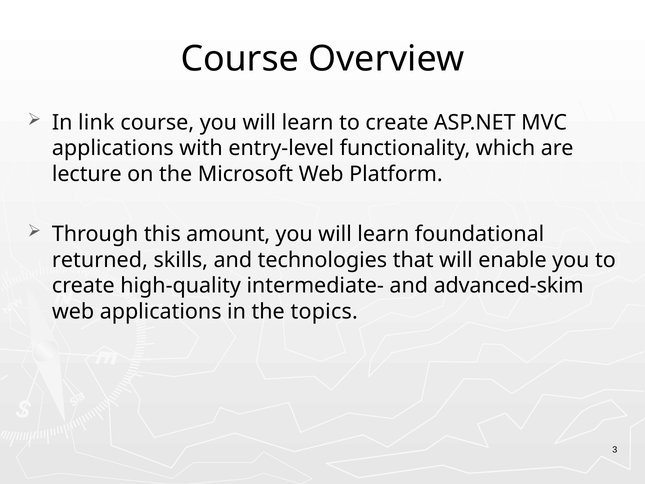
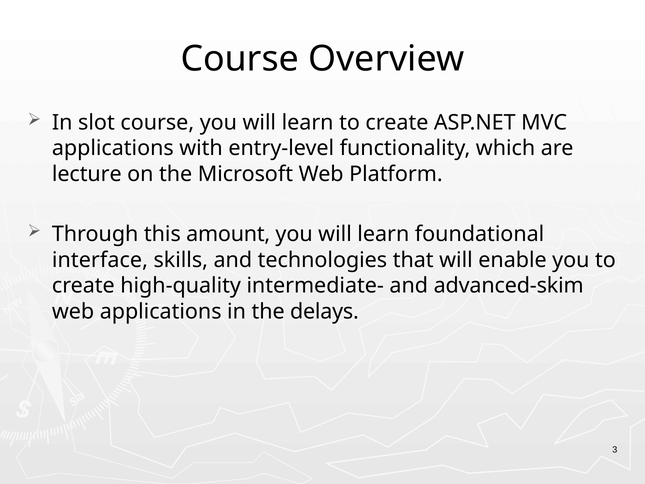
link: link -> slot
returned: returned -> interface
topics: topics -> delays
